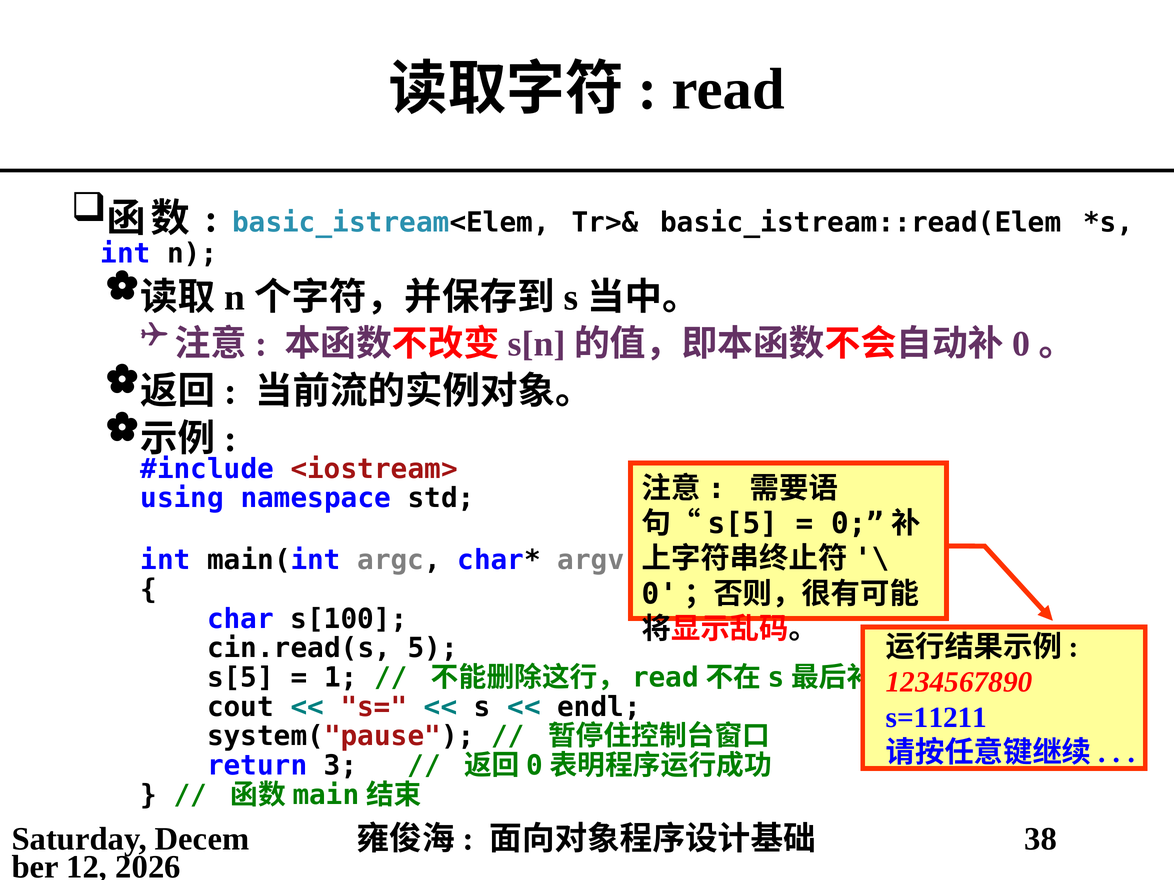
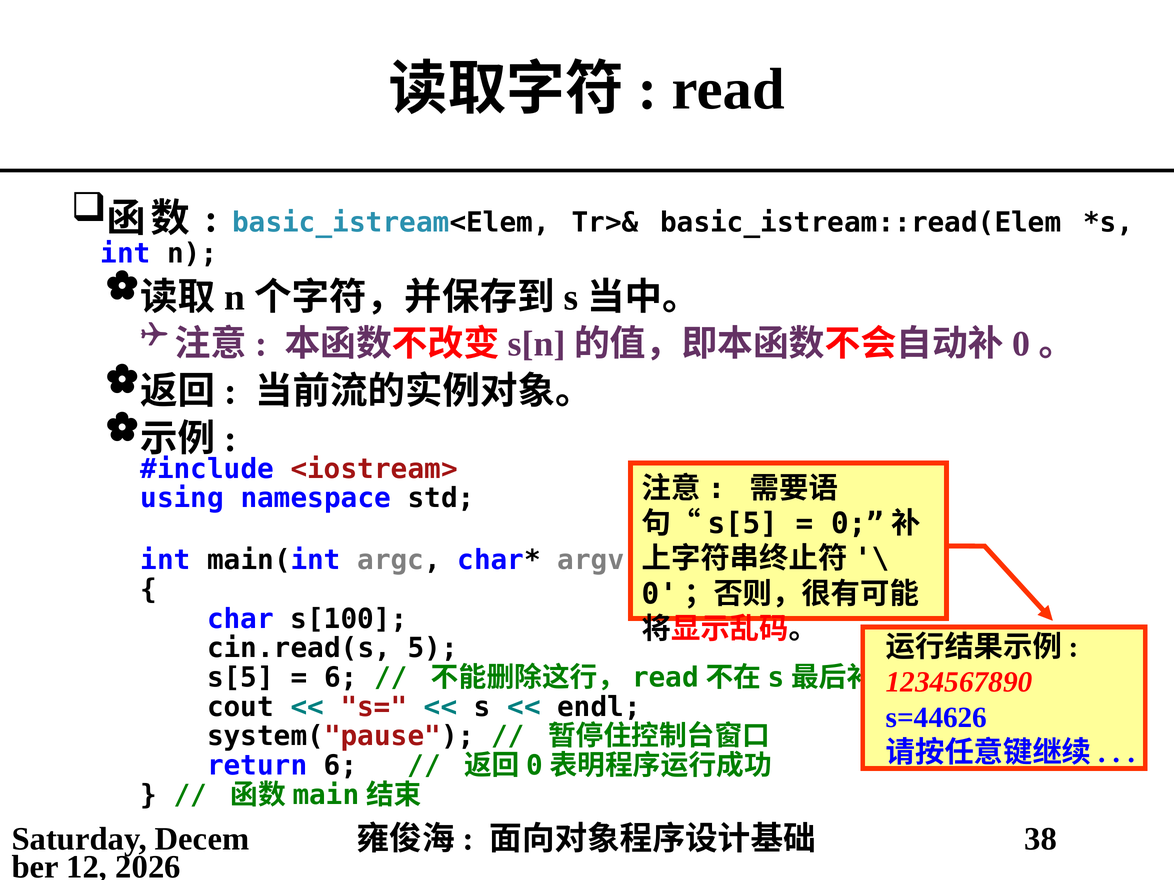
1 at (341, 678): 1 -> 6
s=11211: s=11211 -> s=44626
return 3: 3 -> 6
